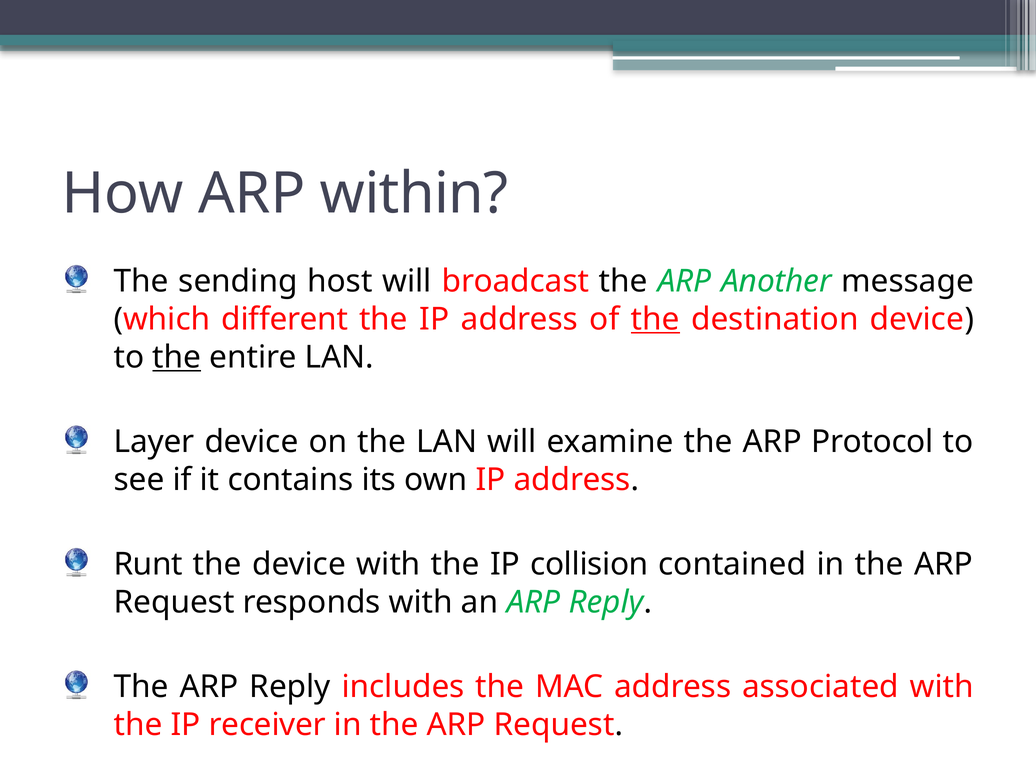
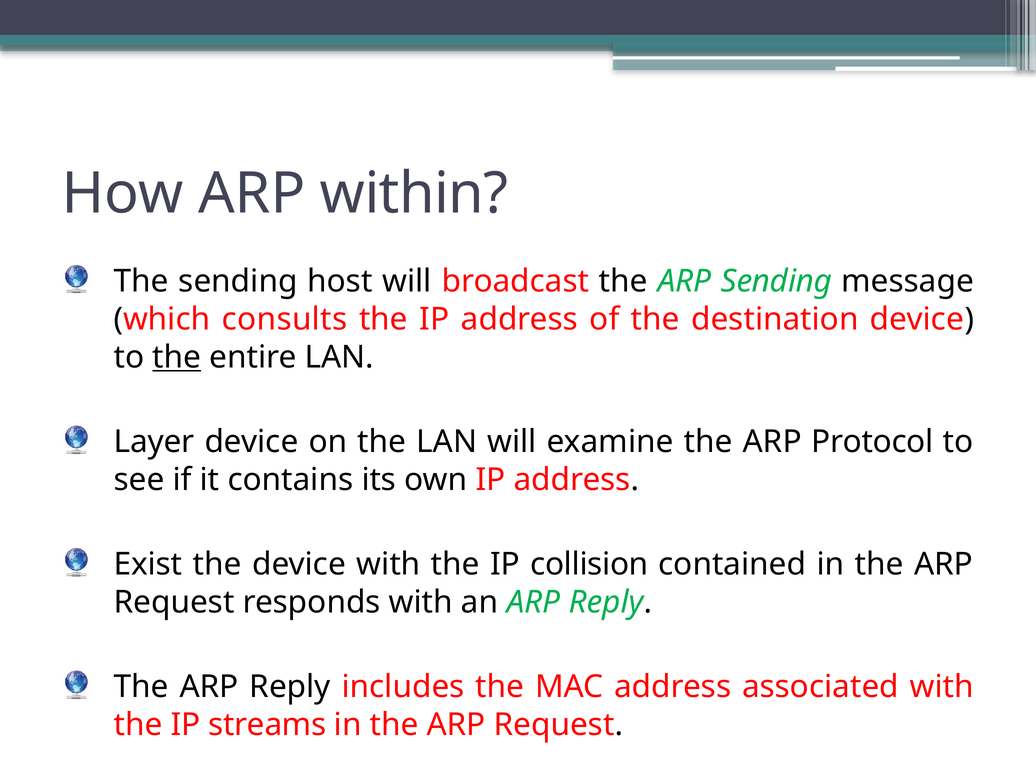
ARP Another: Another -> Sending
different: different -> consults
the at (655, 319) underline: present -> none
Runt: Runt -> Exist
receiver: receiver -> streams
